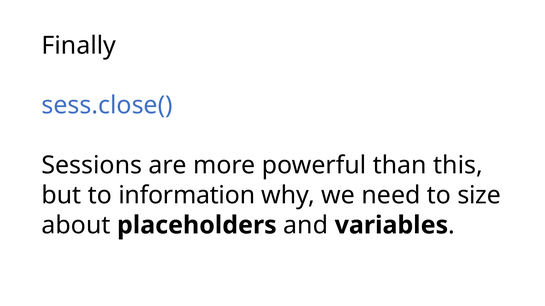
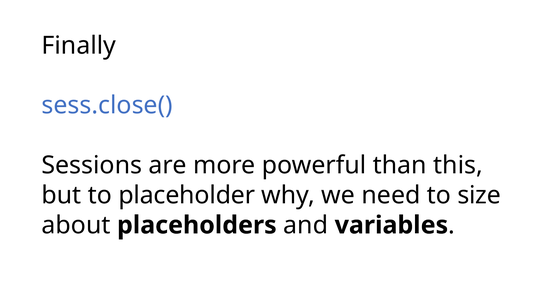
information: information -> placeholder
